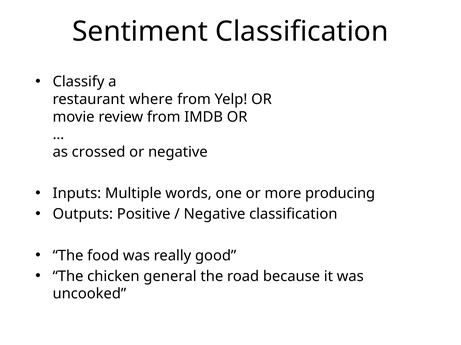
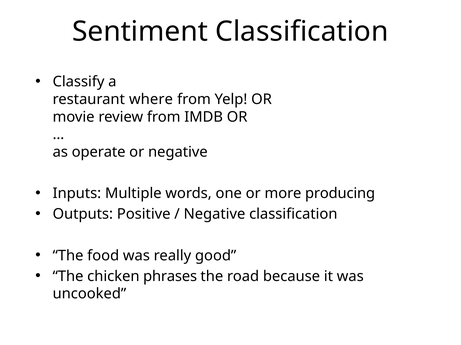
crossed: crossed -> operate
general: general -> phrases
